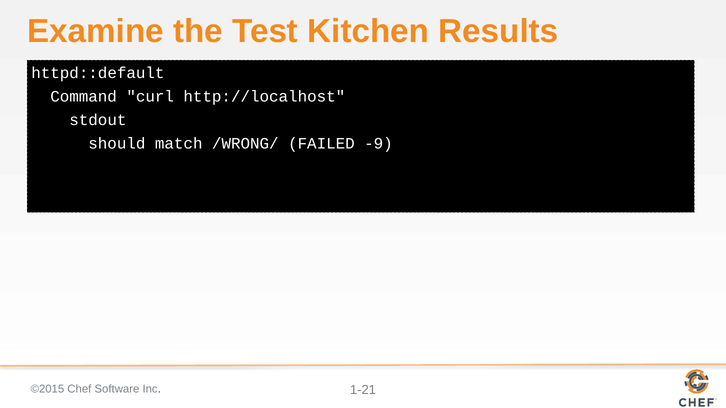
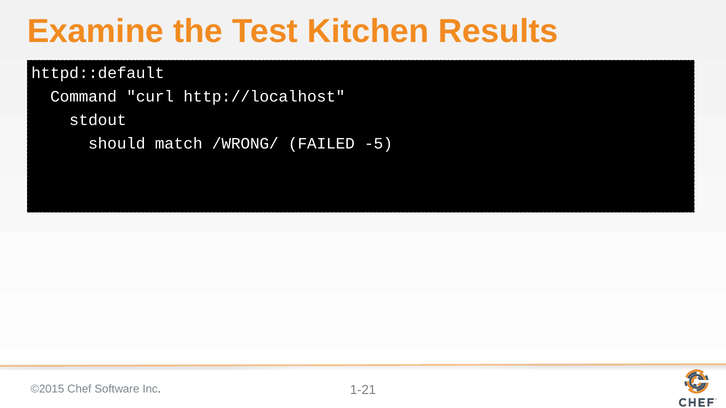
-9: -9 -> -5
